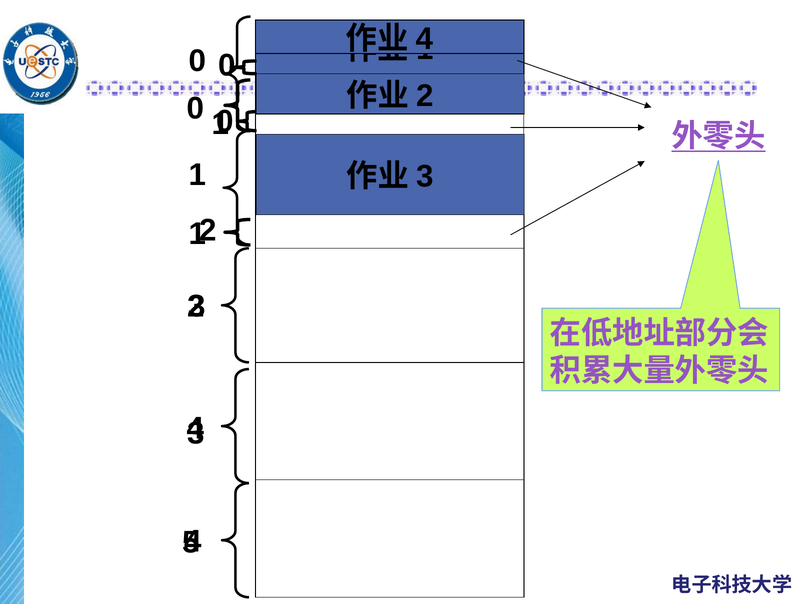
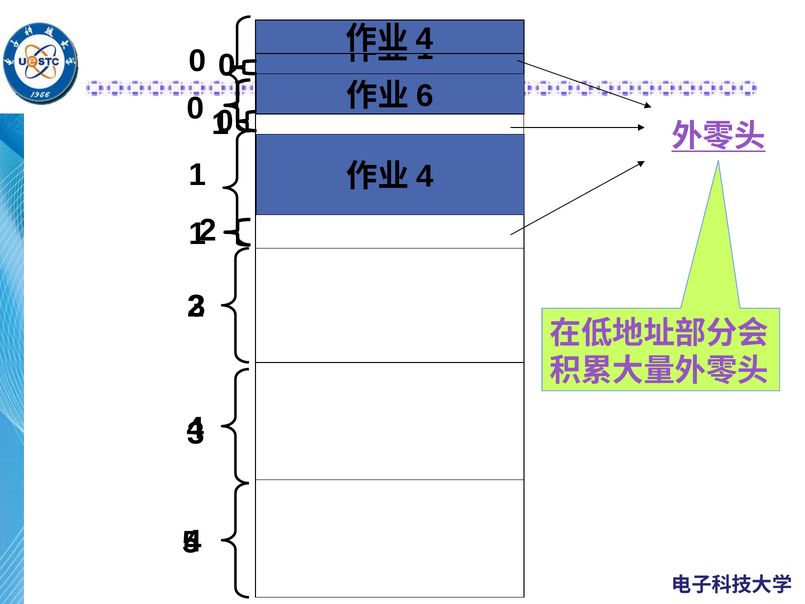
2 at (425, 96): 2 -> 6
3 at (425, 177): 3 -> 4
